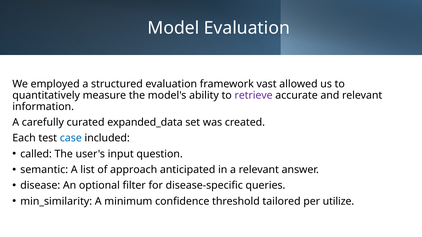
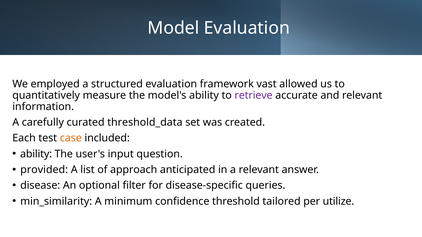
expanded_data: expanded_data -> threshold_data
case colour: blue -> orange
called at (36, 154): called -> ability
semantic: semantic -> provided
